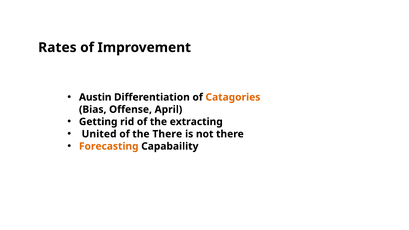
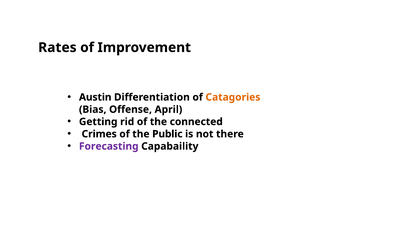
extracting: extracting -> connected
United: United -> Crimes
the There: There -> Public
Forecasting colour: orange -> purple
